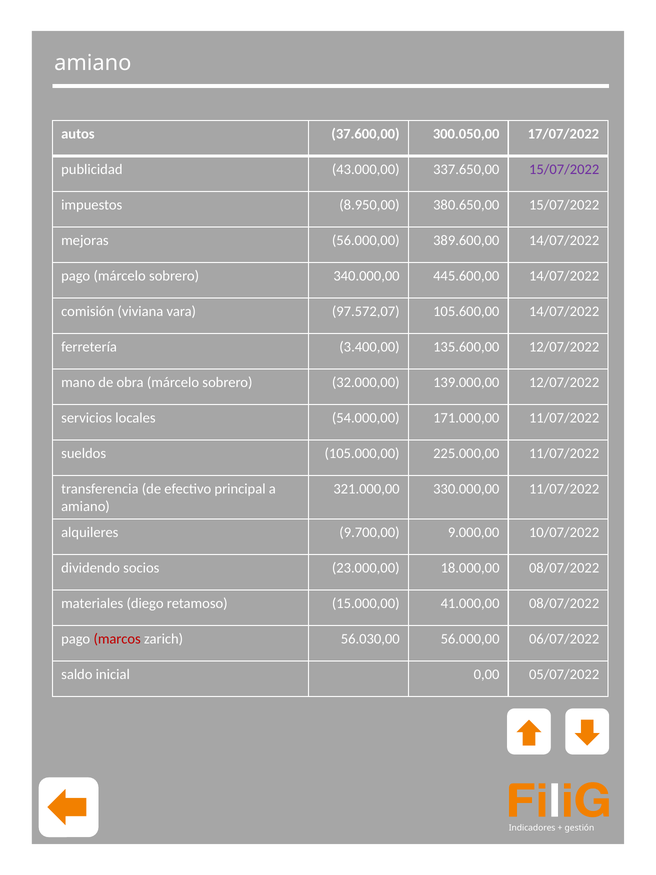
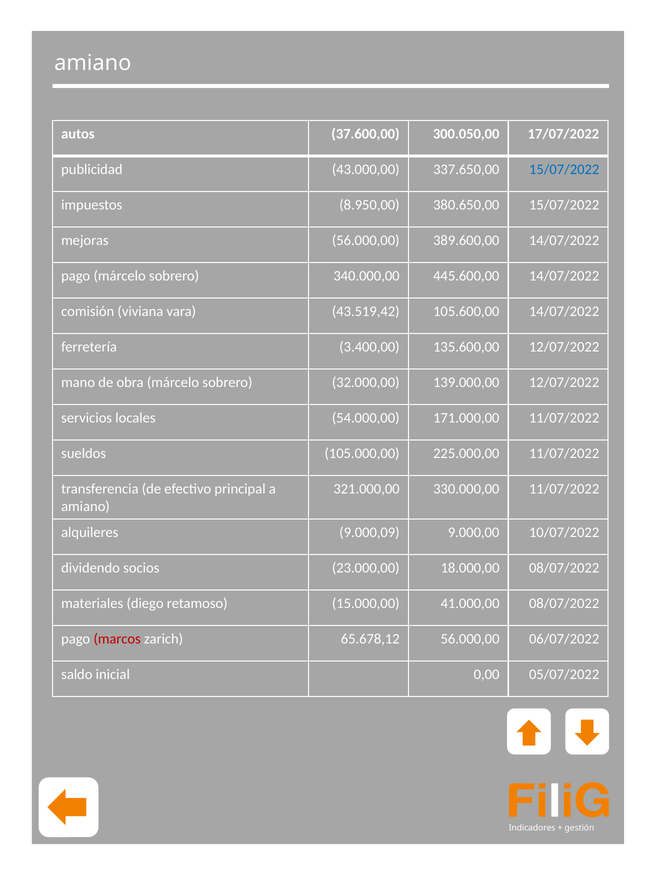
15/07/2022 at (564, 169) colour: purple -> blue
97.572,07: 97.572,07 -> 43.519,42
9.700,00: 9.700,00 -> 9.000,09
56.030,00: 56.030,00 -> 65.678,12
